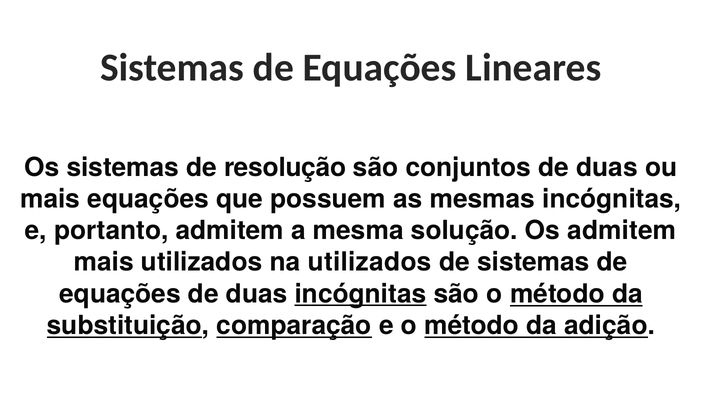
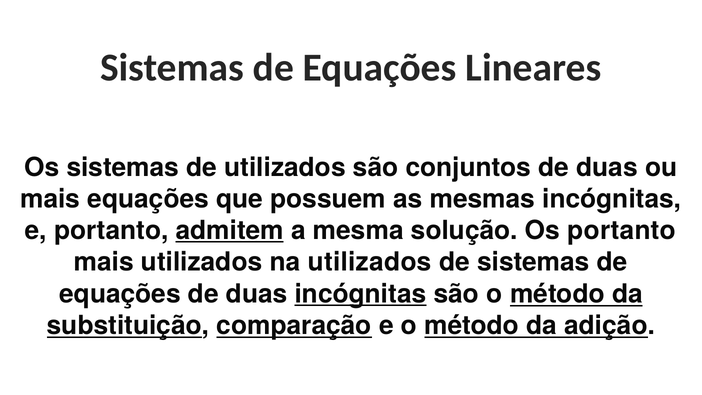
de resolução: resolução -> utilizados
admitem at (230, 231) underline: none -> present
Os admitem: admitem -> portanto
